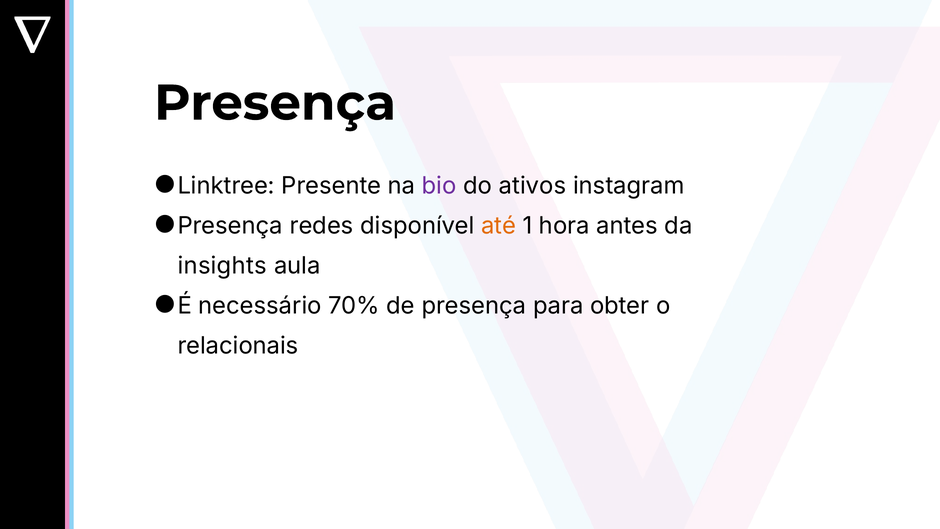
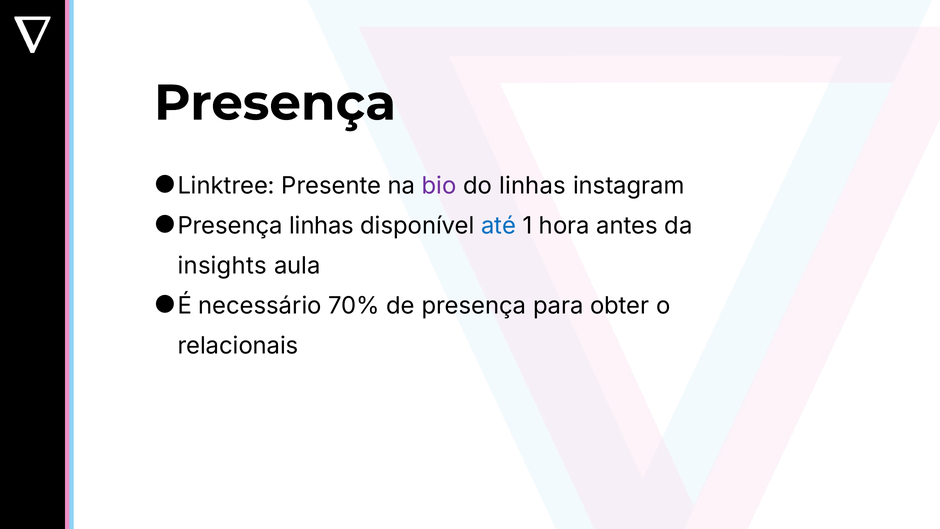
do ativos: ativos -> linhas
redes at (322, 226): redes -> linhas
até colour: orange -> blue
